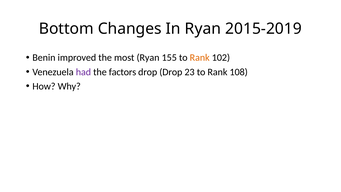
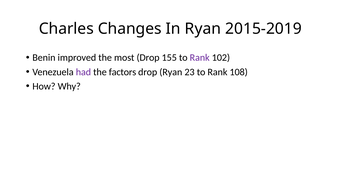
Bottom: Bottom -> Charles
most Ryan: Ryan -> Drop
Rank at (200, 58) colour: orange -> purple
drop Drop: Drop -> Ryan
